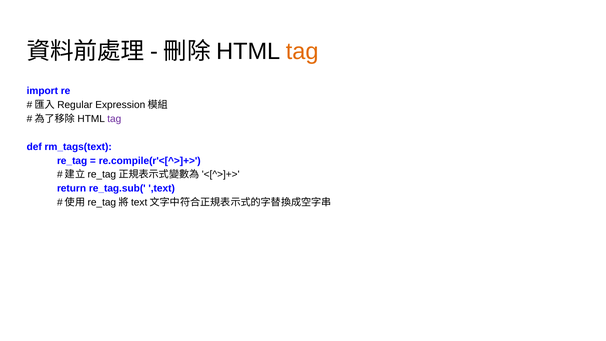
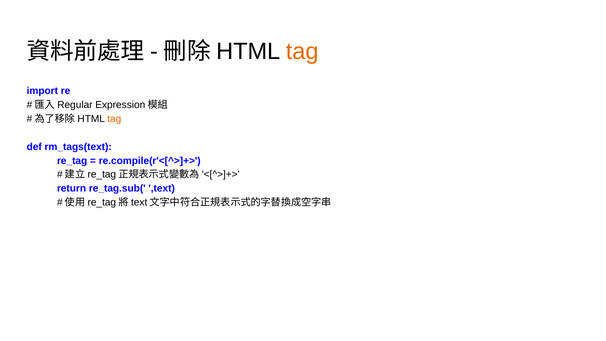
tag at (114, 119) colour: purple -> orange
